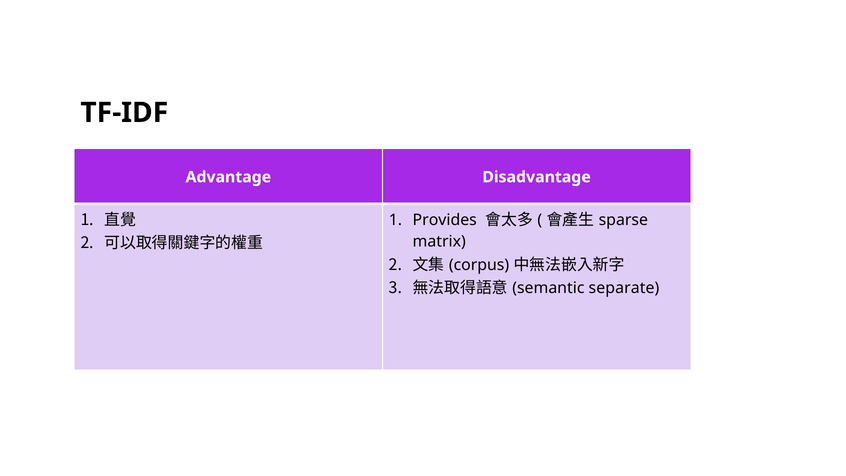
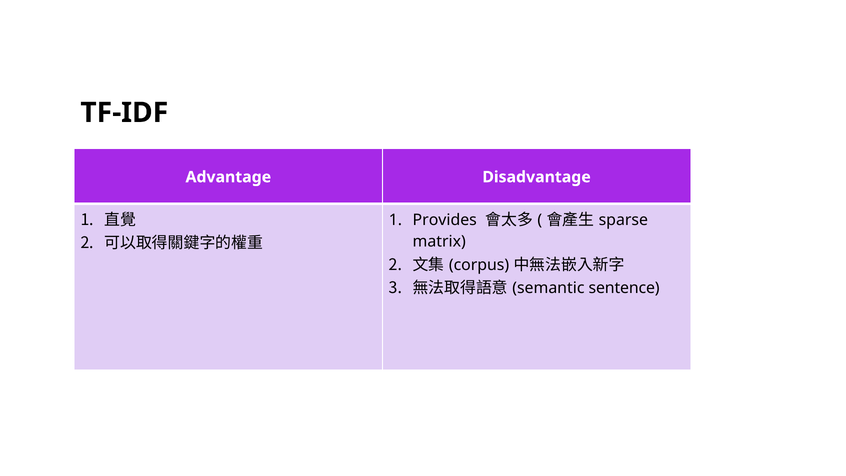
separate: separate -> sentence
